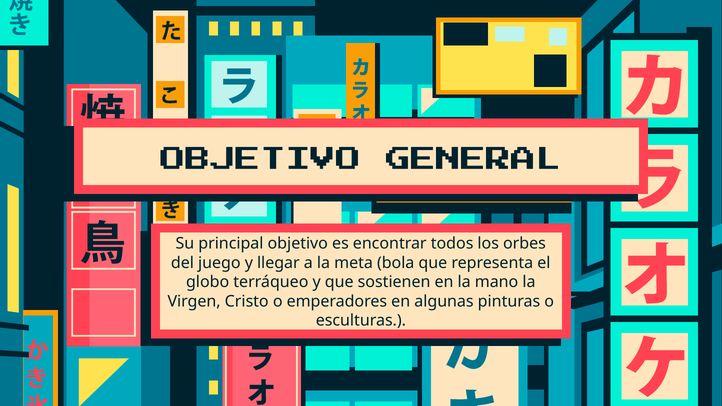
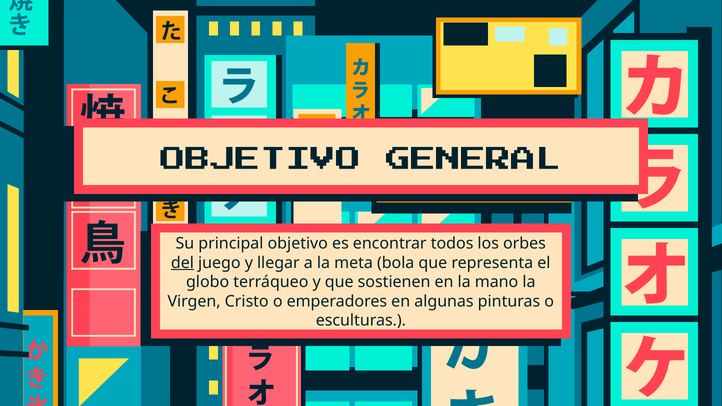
del at (182, 263) underline: none -> present
